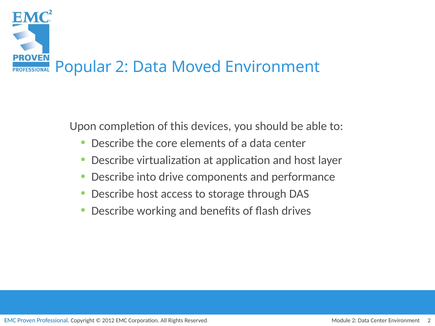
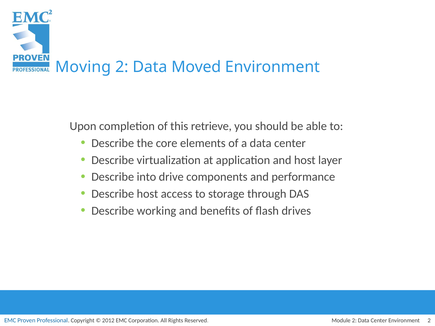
Popular: Popular -> Moving
devices: devices -> retrieve
